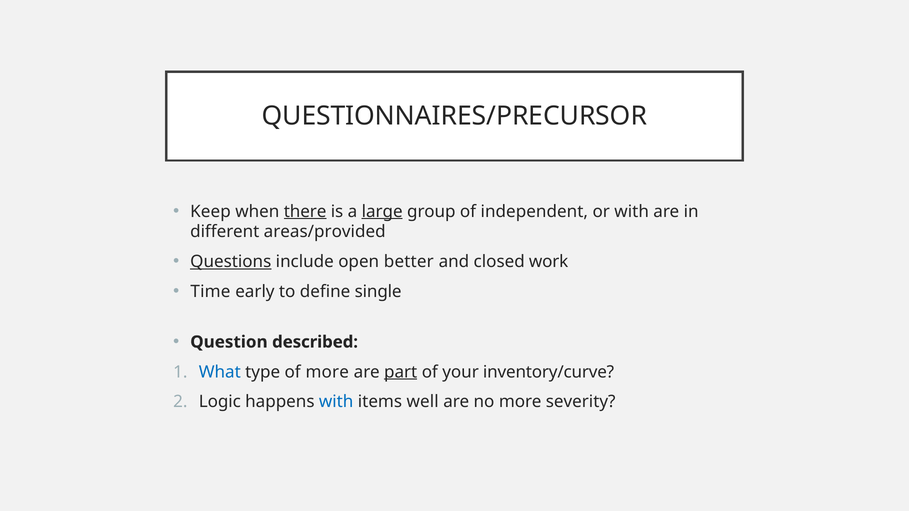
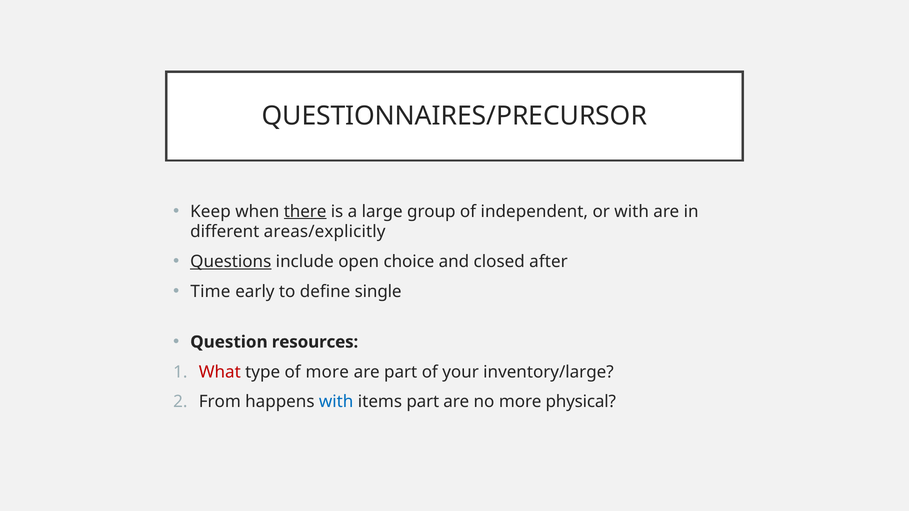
large underline: present -> none
areas/provided: areas/provided -> areas/explicitly
better: better -> choice
work: work -> after
described: described -> resources
What colour: blue -> red
part at (401, 372) underline: present -> none
inventory/curve: inventory/curve -> inventory/large
Logic: Logic -> From
items well: well -> part
severity: severity -> physical
